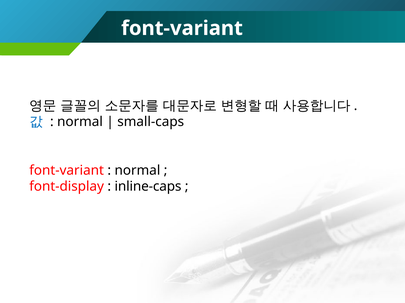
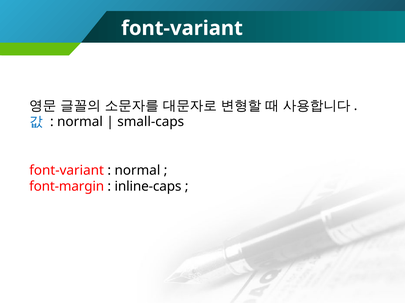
font-display: font-display -> font-margin
